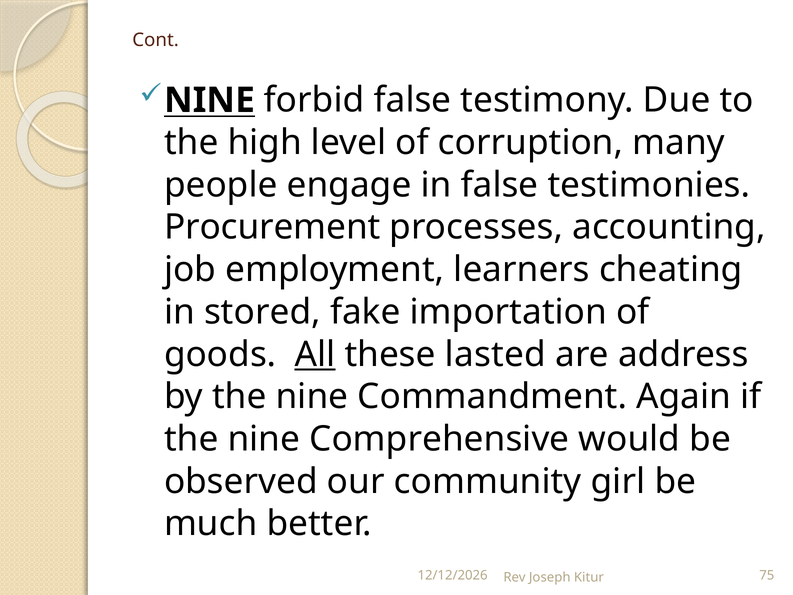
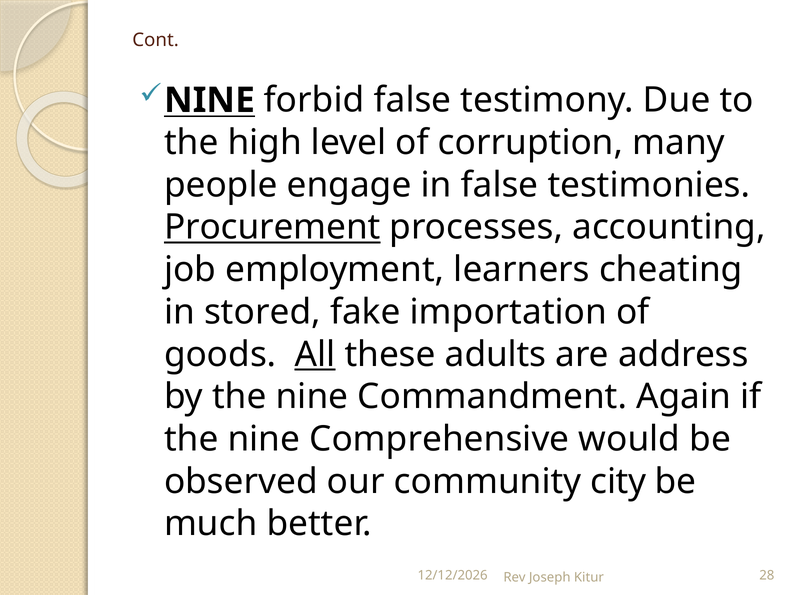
Procurement underline: none -> present
lasted: lasted -> adults
girl: girl -> city
75: 75 -> 28
